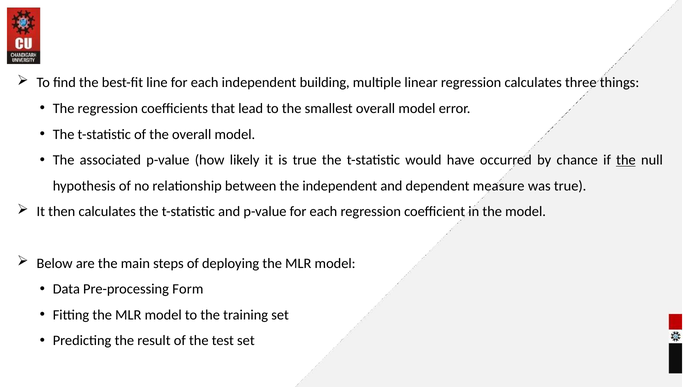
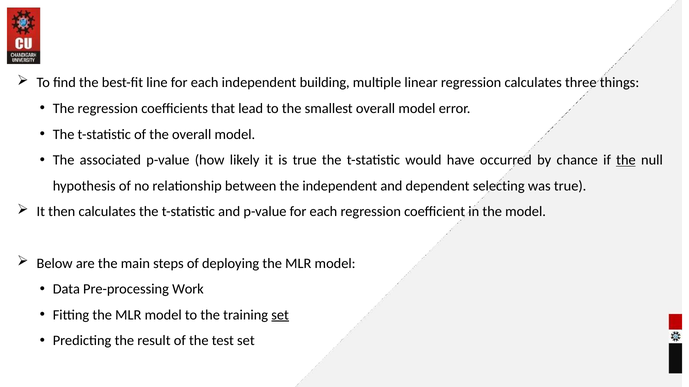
measure: measure -> selecting
Form: Form -> Work
set at (280, 315) underline: none -> present
